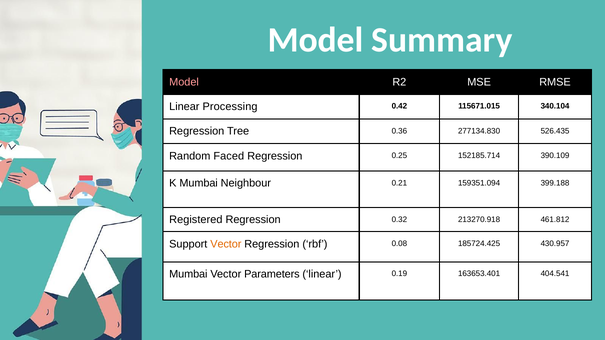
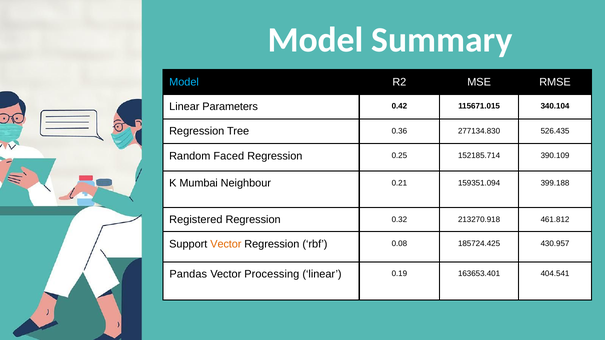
Model at (184, 82) colour: pink -> light blue
Processing: Processing -> Parameters
Mumbai at (188, 274): Mumbai -> Pandas
Parameters: Parameters -> Processing
